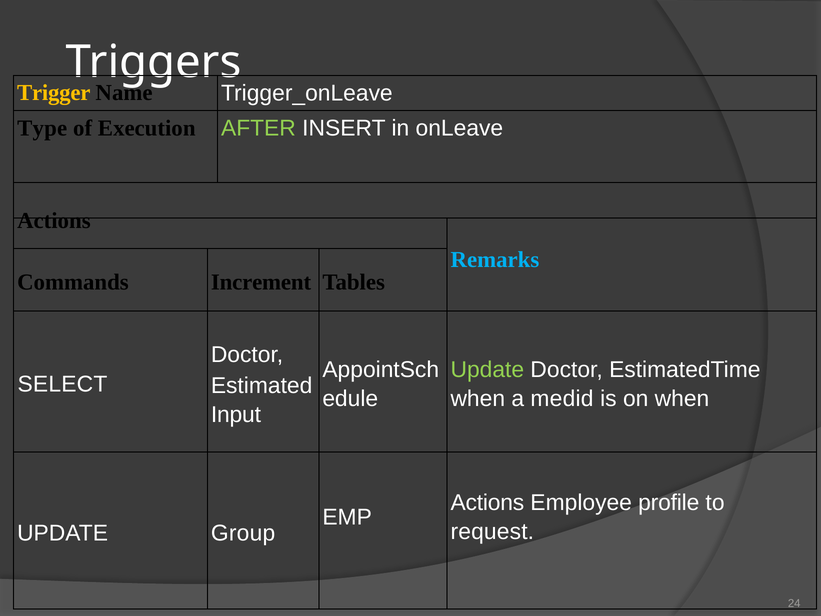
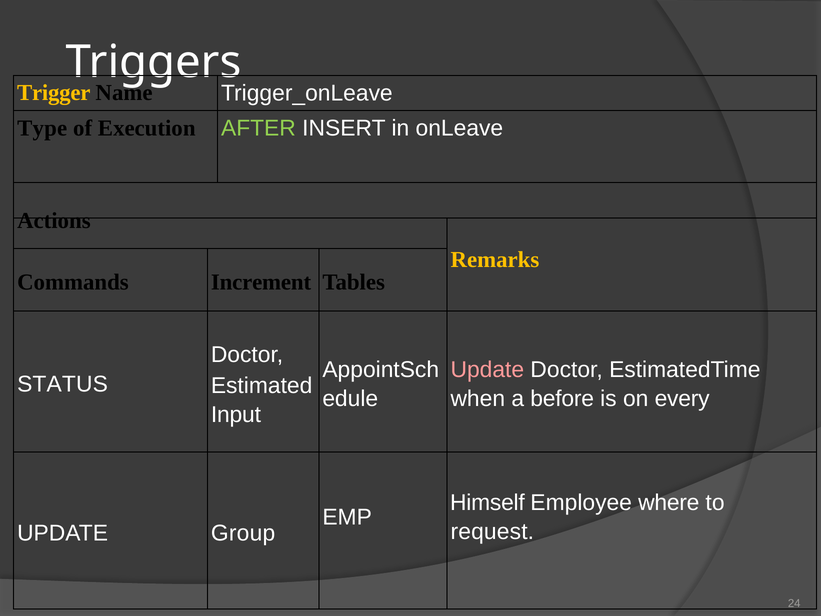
Remarks colour: light blue -> yellow
Update at (487, 369) colour: light green -> pink
SELECT: SELECT -> STATUS
medid: medid -> before
on when: when -> every
Actions at (487, 502): Actions -> Himself
profile: profile -> where
